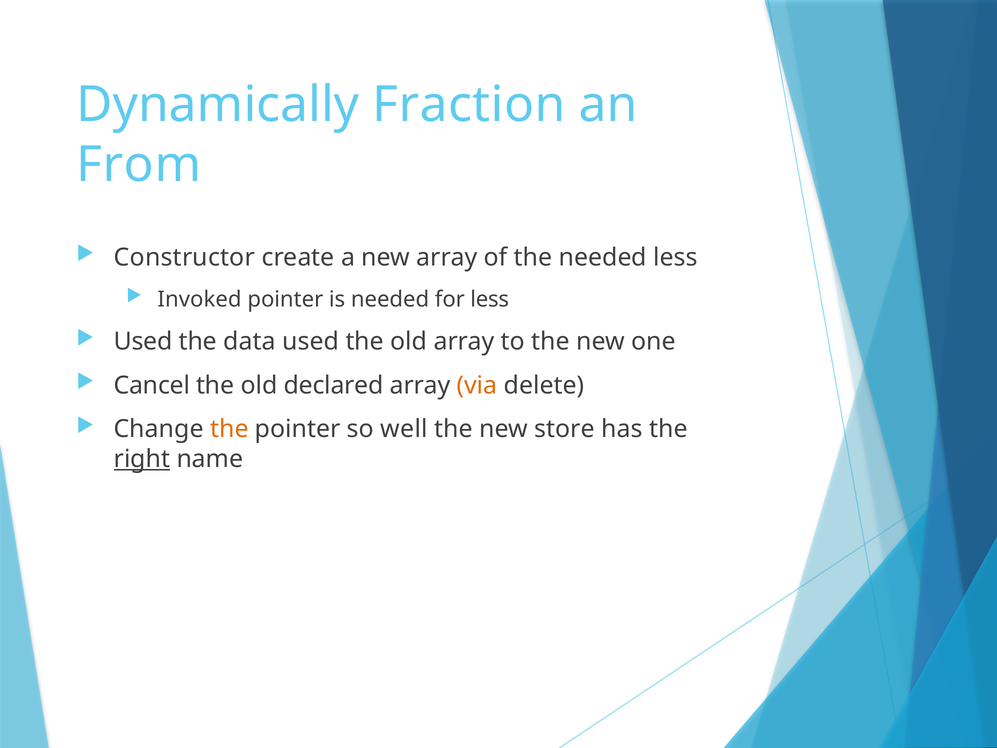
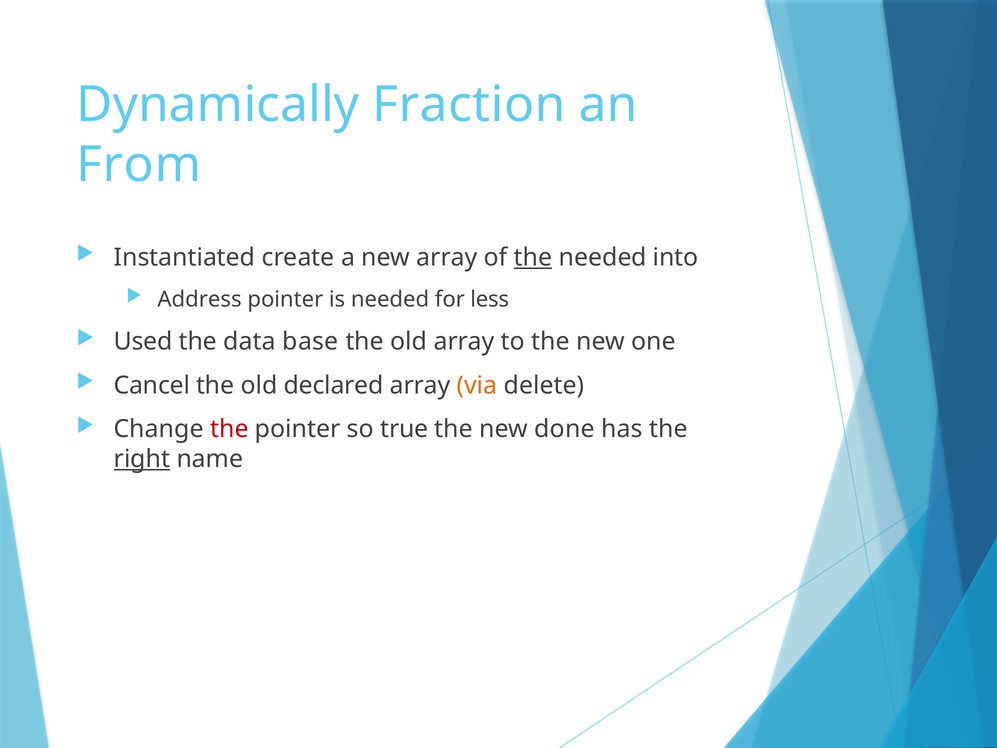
Constructor: Constructor -> Instantiated
the at (533, 257) underline: none -> present
needed less: less -> into
Invoked: Invoked -> Address
data used: used -> base
the at (229, 429) colour: orange -> red
well: well -> true
store: store -> done
